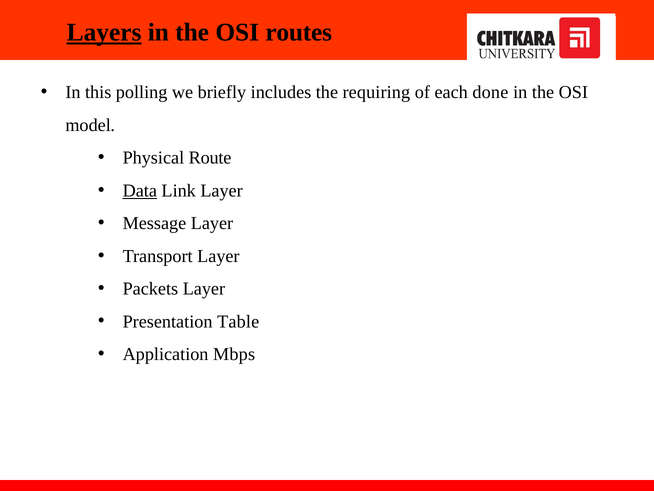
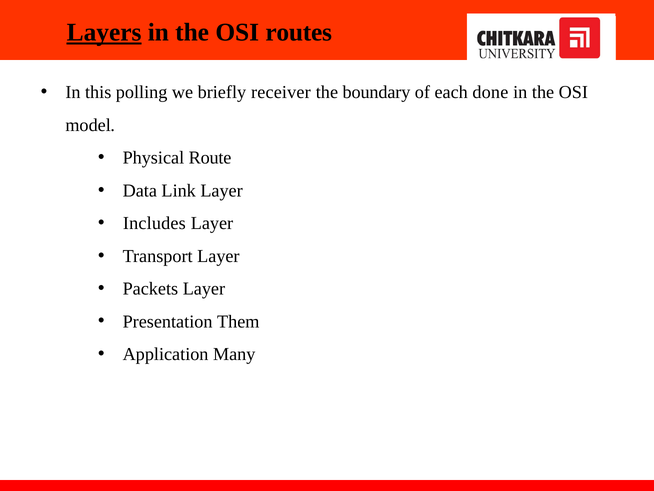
includes: includes -> receiver
requiring: requiring -> boundary
Data underline: present -> none
Message: Message -> Includes
Table: Table -> Them
Mbps: Mbps -> Many
